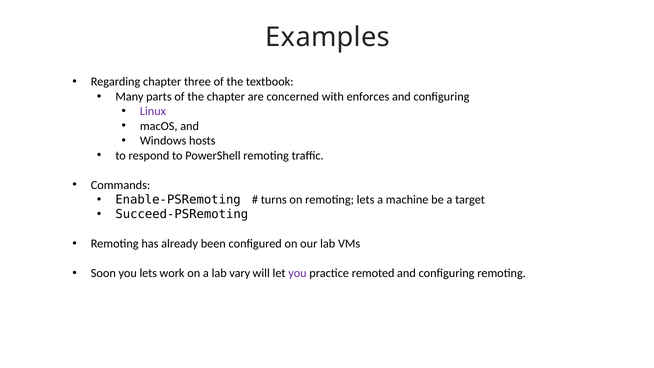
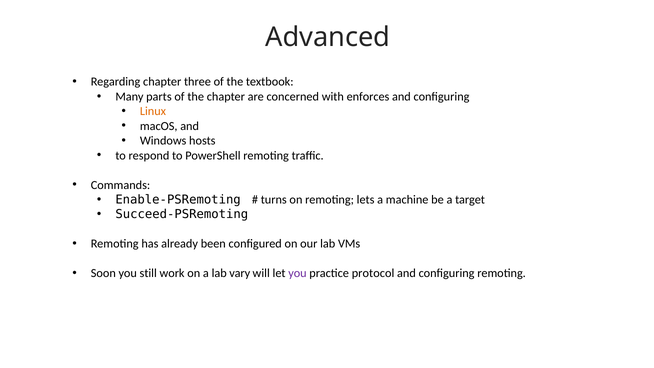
Examples: Examples -> Advanced
Linux colour: purple -> orange
you lets: lets -> still
remoted: remoted -> protocol
